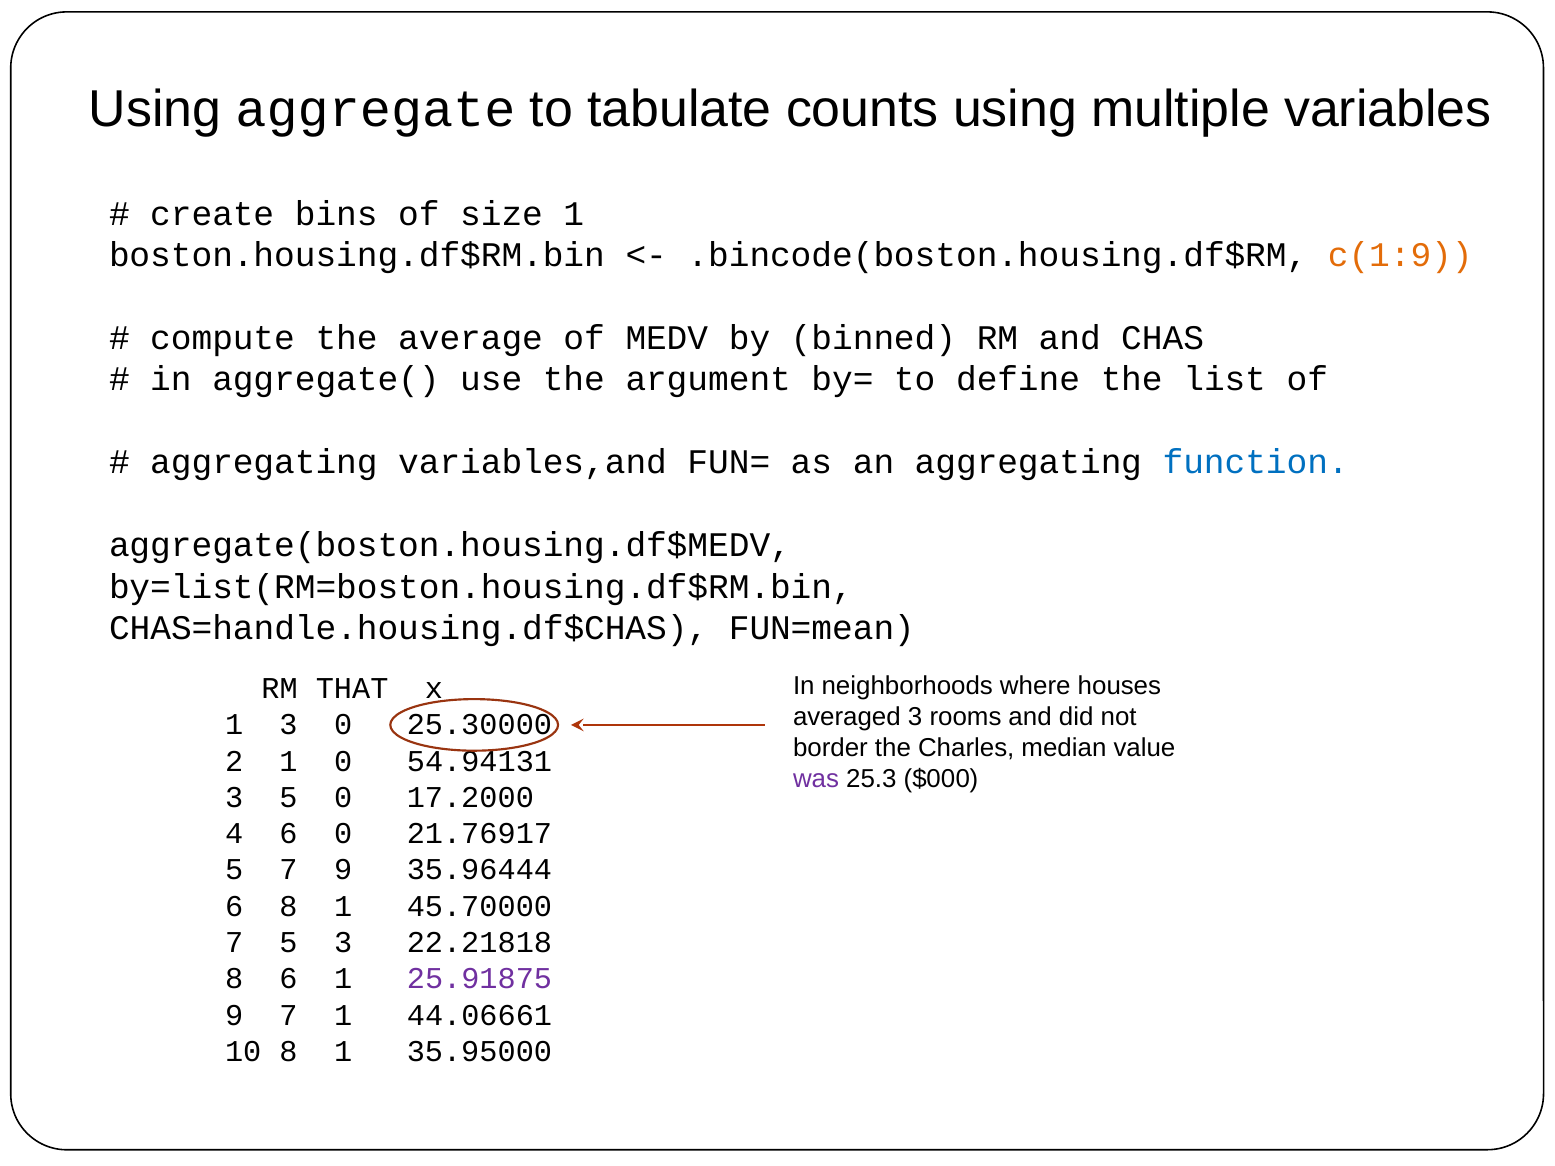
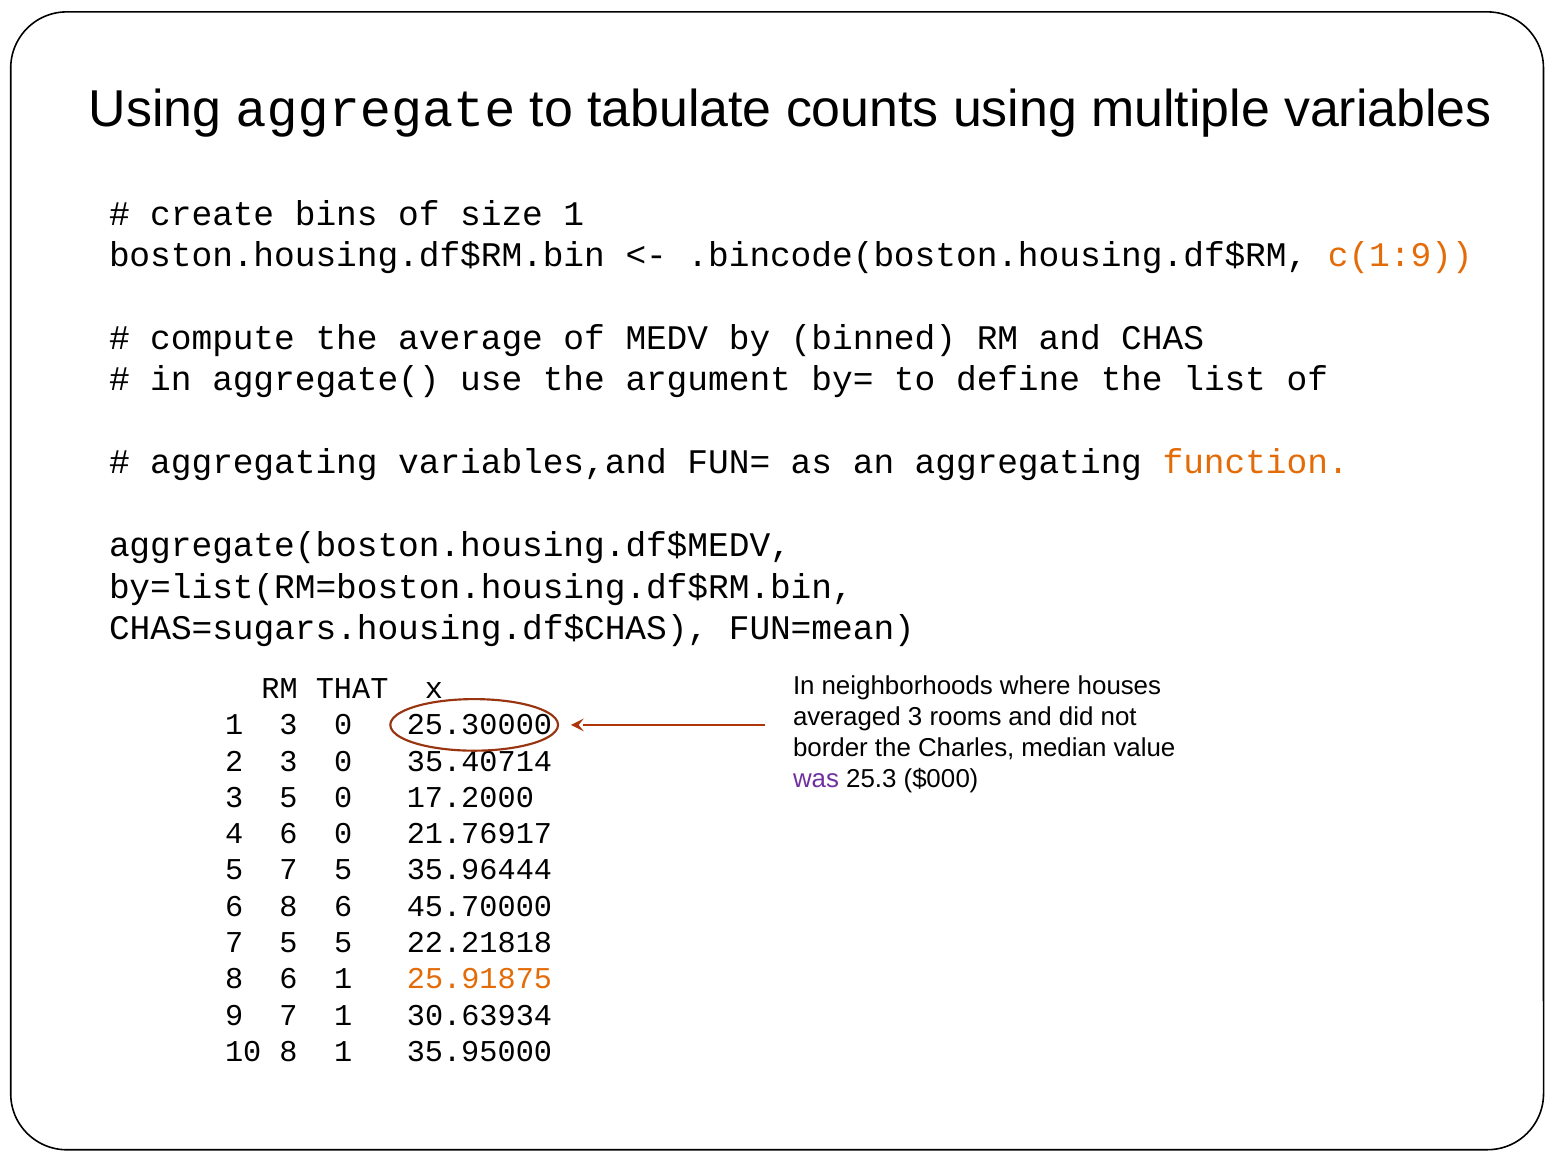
function colour: blue -> orange
CHAS=handle.housing.df$CHAS: CHAS=handle.housing.df$CHAS -> CHAS=sugars.housing.df$CHAS
2 1: 1 -> 3
54.94131: 54.94131 -> 35.40714
5 7 9: 9 -> 5
6 8 1: 1 -> 6
5 3: 3 -> 5
25.91875 colour: purple -> orange
44.06661: 44.06661 -> 30.63934
